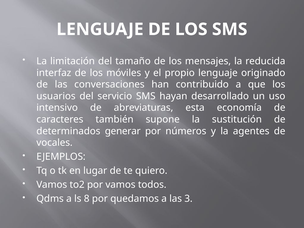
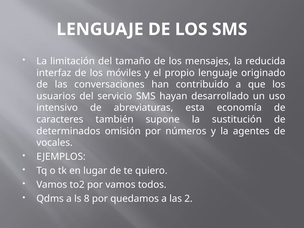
generar: generar -> omisión
3: 3 -> 2
